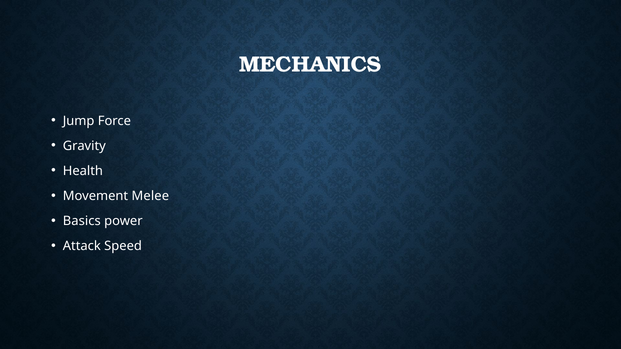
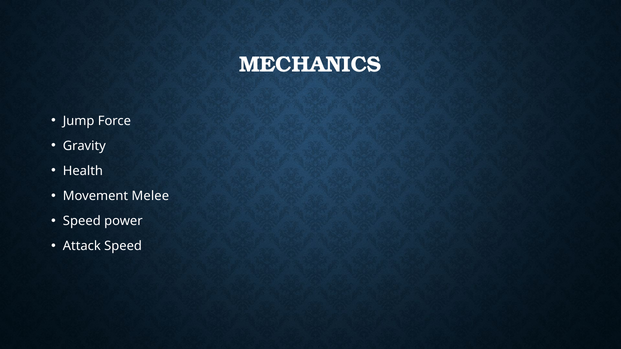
Basics at (82, 221): Basics -> Speed
